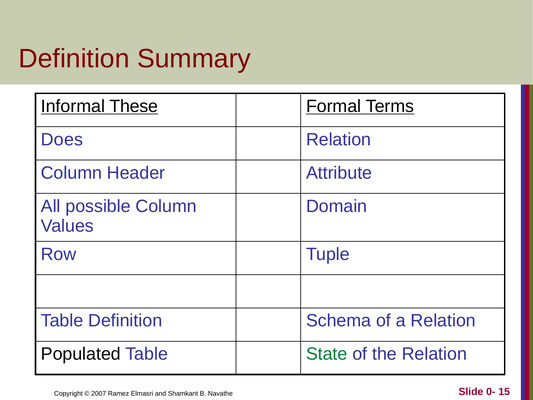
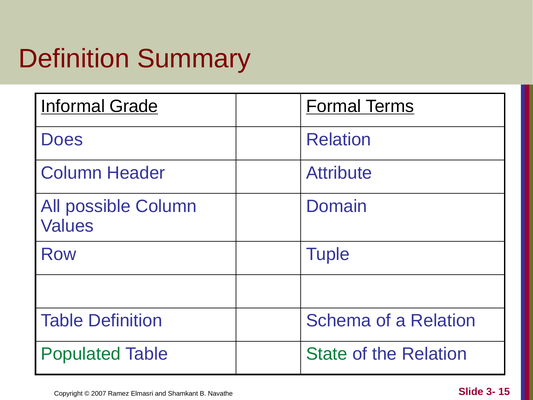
These: These -> Grade
Populated colour: black -> green
0-: 0- -> 3-
